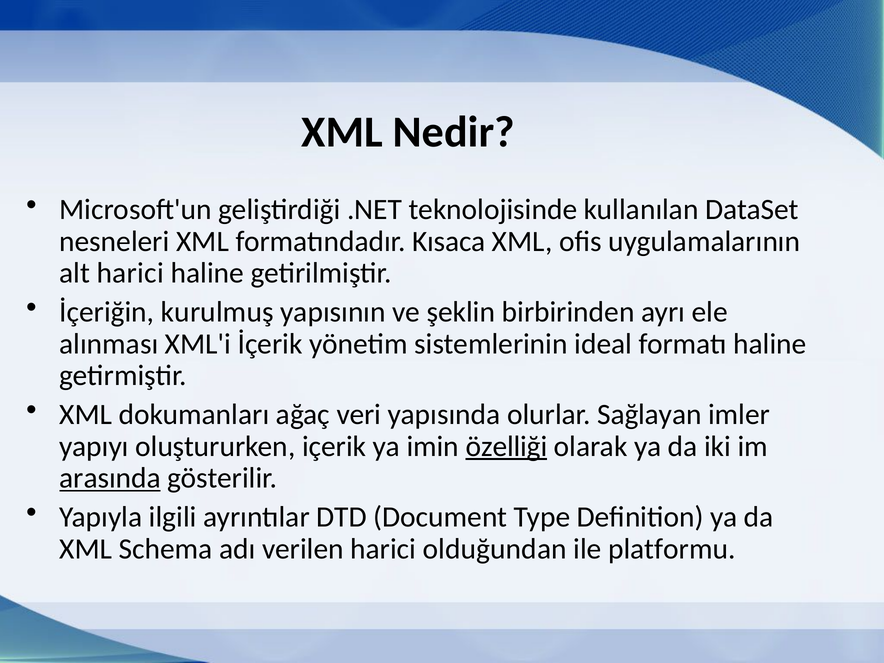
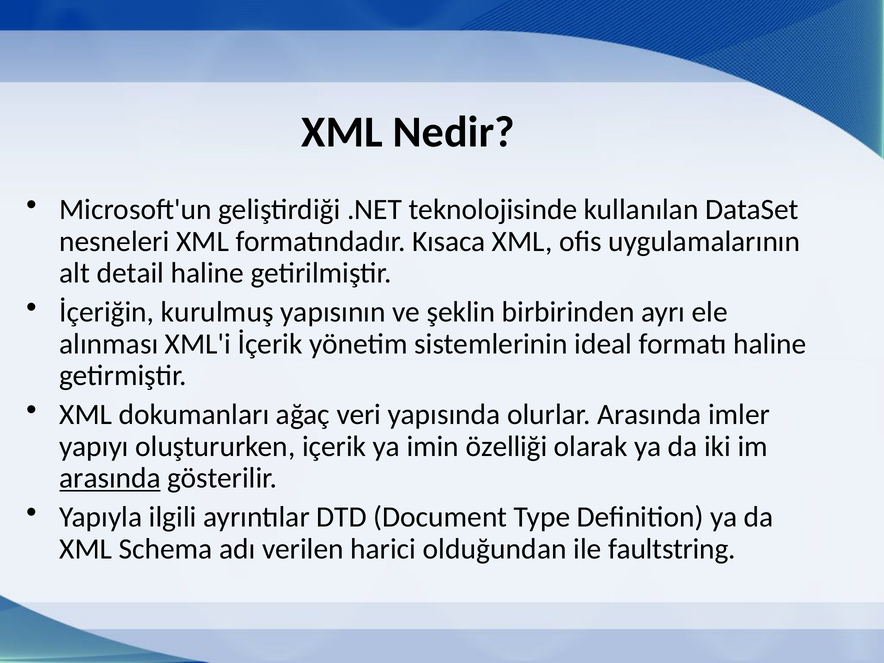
alt harici: harici -> detail
olurlar Sağlayan: Sağlayan -> Arasında
özelliği underline: present -> none
platformu: platformu -> faultstring
